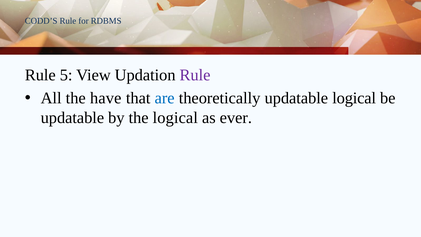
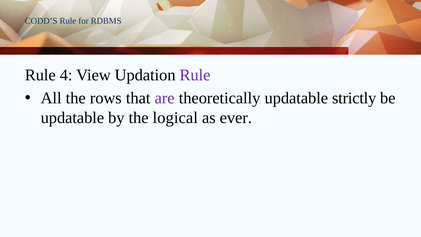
5: 5 -> 4
have: have -> rows
are colour: blue -> purple
updatable logical: logical -> strictly
